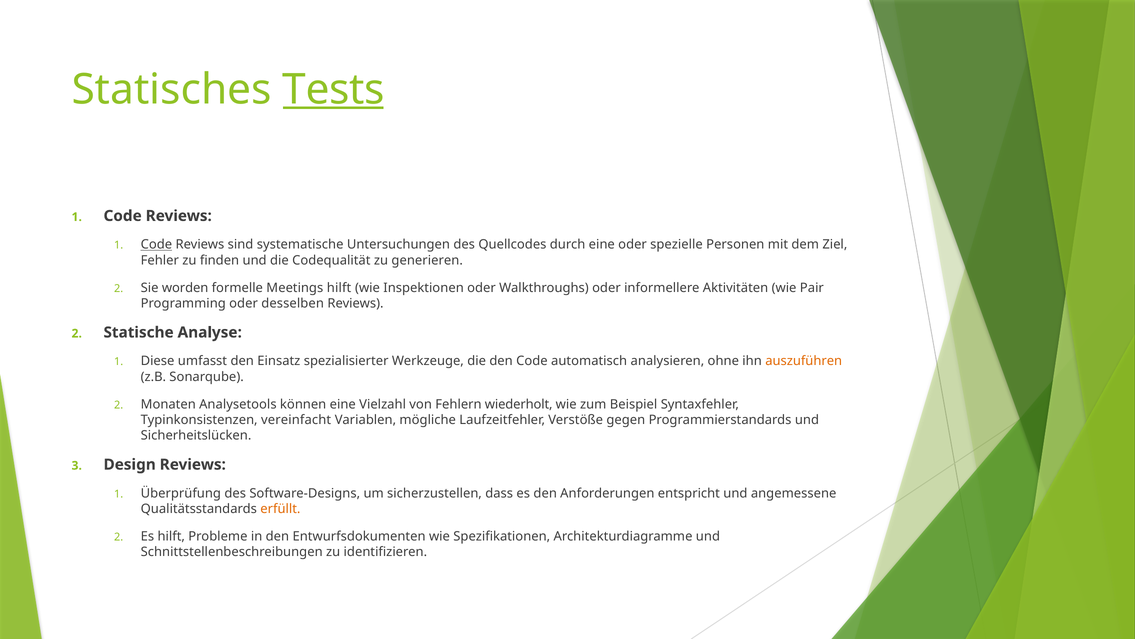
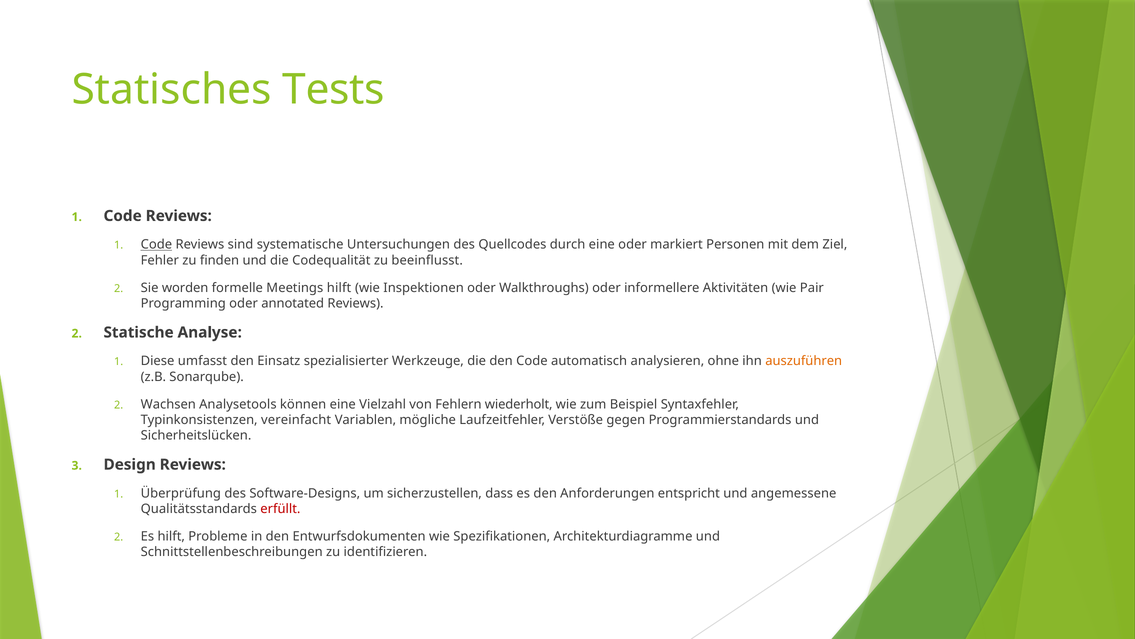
Tests underline: present -> none
spezielle: spezielle -> markiert
generieren: generieren -> beeinflusst
desselben: desselben -> annotated
Monaten: Monaten -> Wachsen
erfüllt colour: orange -> red
